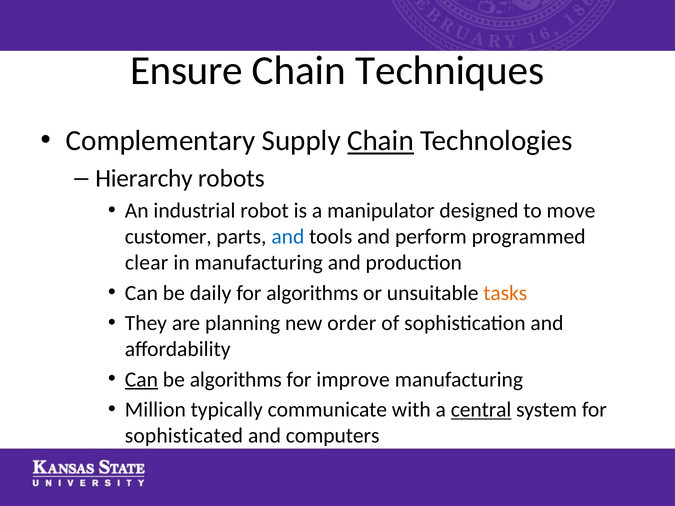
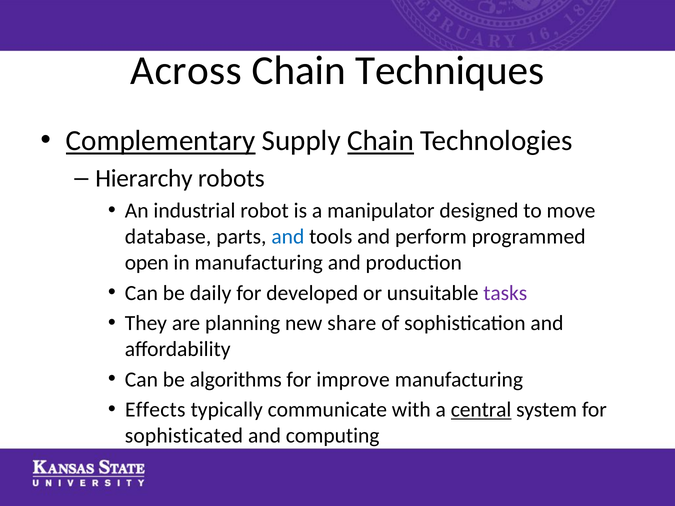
Ensure: Ensure -> Across
Complementary underline: none -> present
customer: customer -> database
clear: clear -> open
for algorithms: algorithms -> developed
tasks colour: orange -> purple
order: order -> share
Can at (141, 380) underline: present -> none
Million: Million -> Effects
computers: computers -> computing
